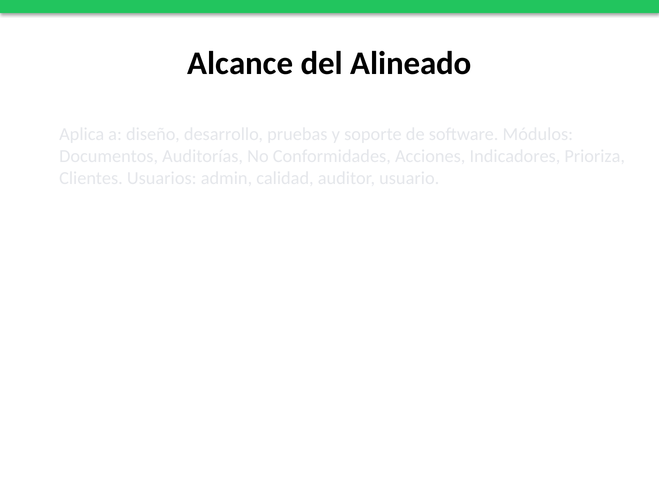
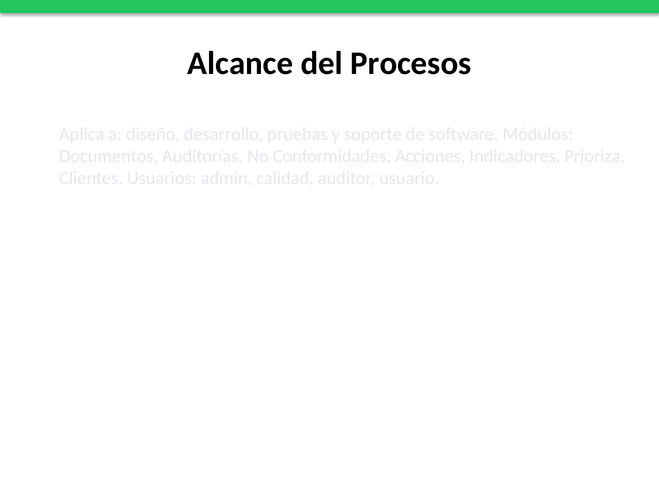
Alineado: Alineado -> Procesos
